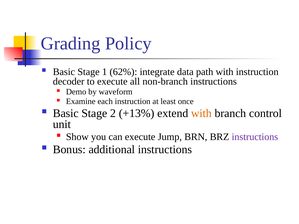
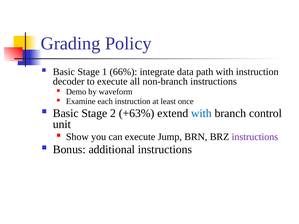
62%: 62% -> 66%
+13%: +13% -> +63%
with at (201, 113) colour: orange -> blue
